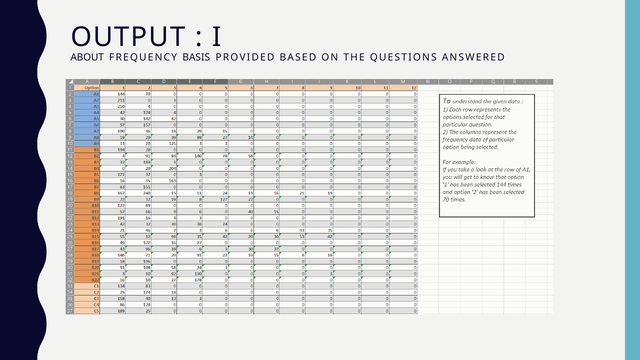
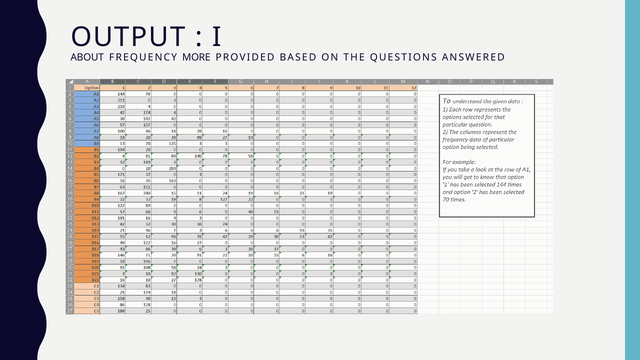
BASIS: BASIS -> MORE
